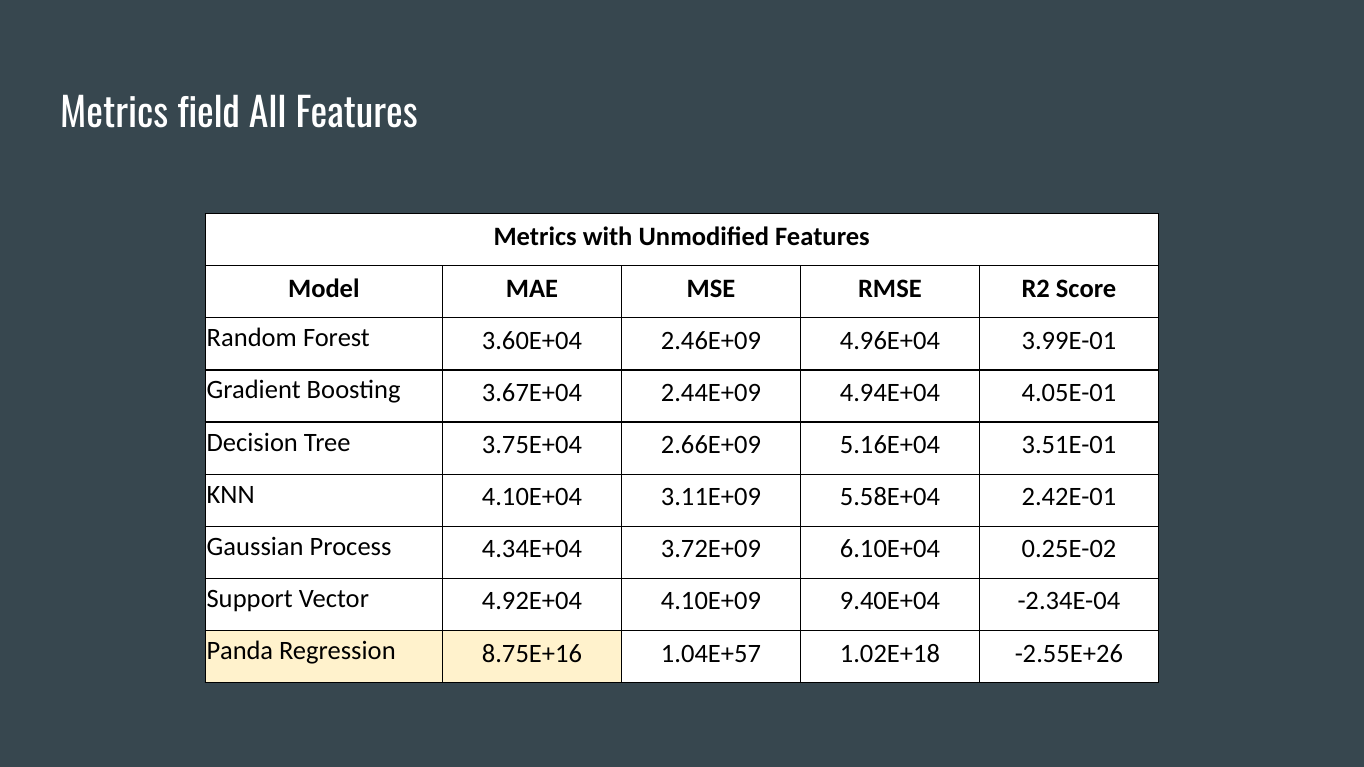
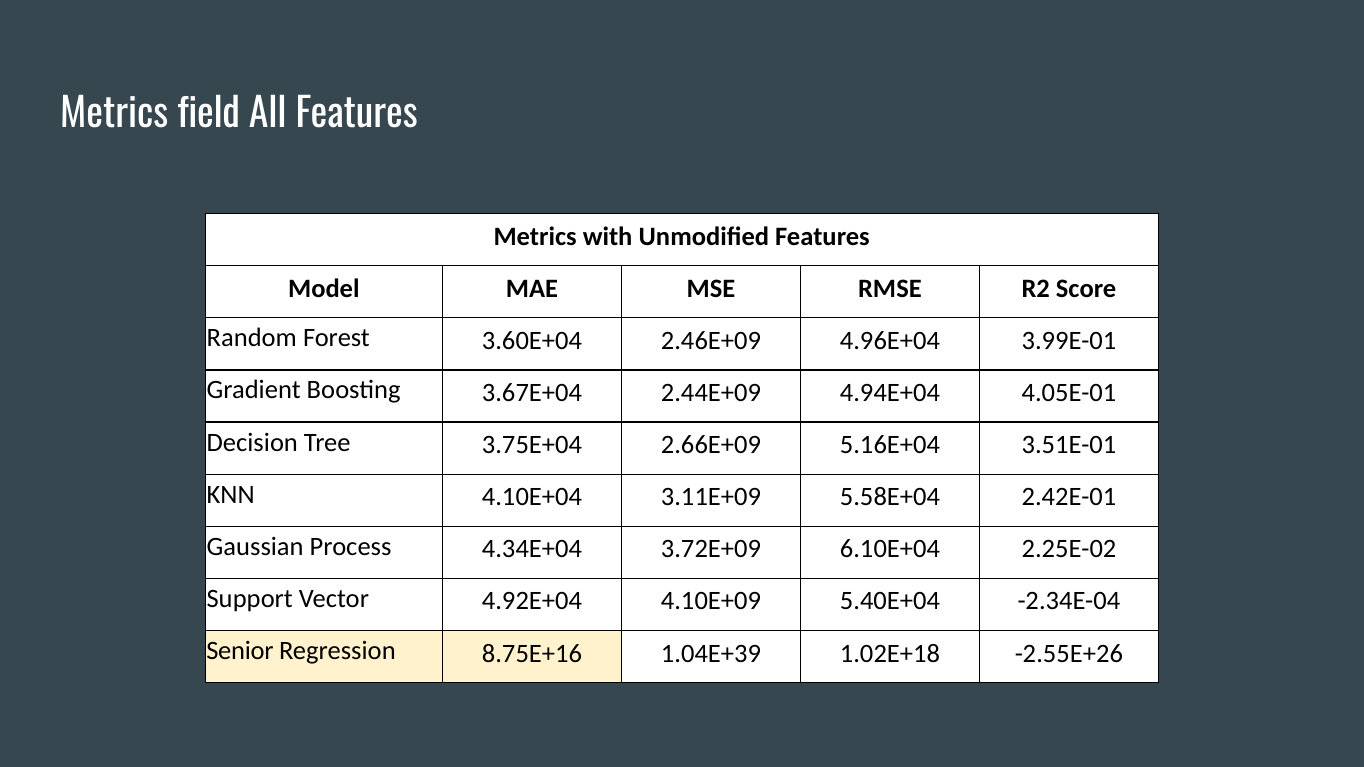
0.25E-02: 0.25E-02 -> 2.25E-02
9.40E+04: 9.40E+04 -> 5.40E+04
Panda: Panda -> Senior
1.04E+57: 1.04E+57 -> 1.04E+39
